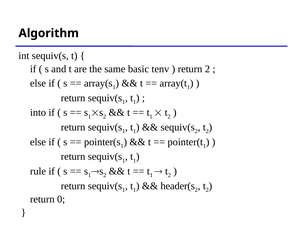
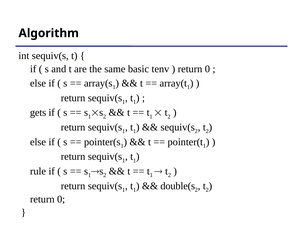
2 at (207, 69): 2 -> 0
into: into -> gets
header(s: header(s -> double(s
